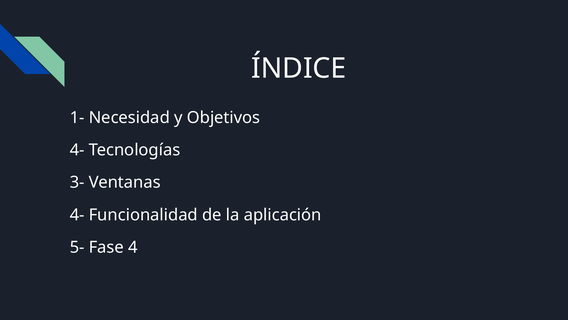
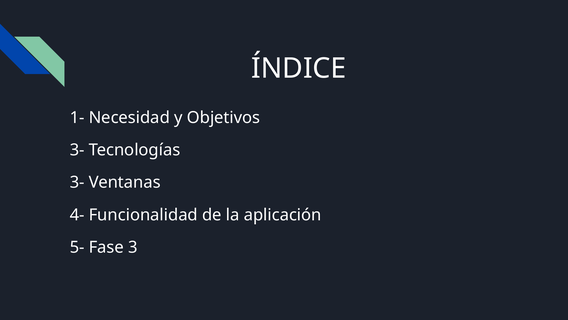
4- at (77, 150): 4- -> 3-
4: 4 -> 3
